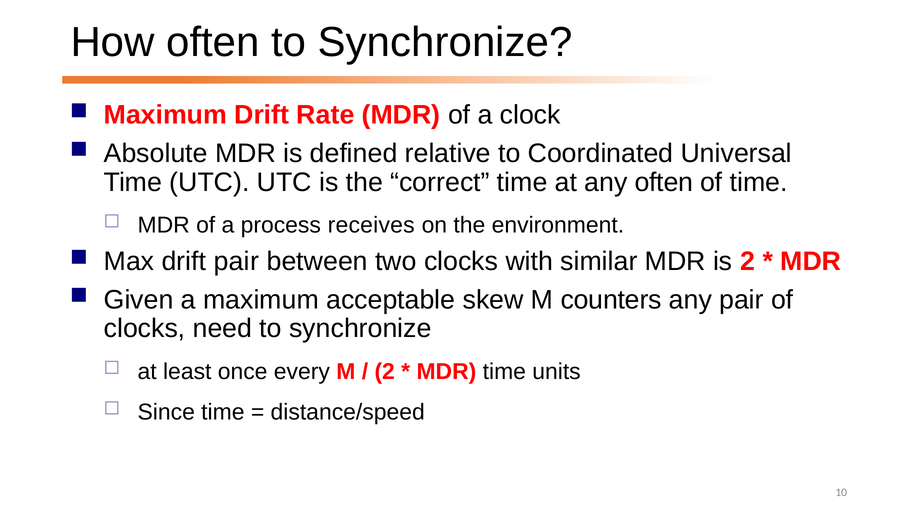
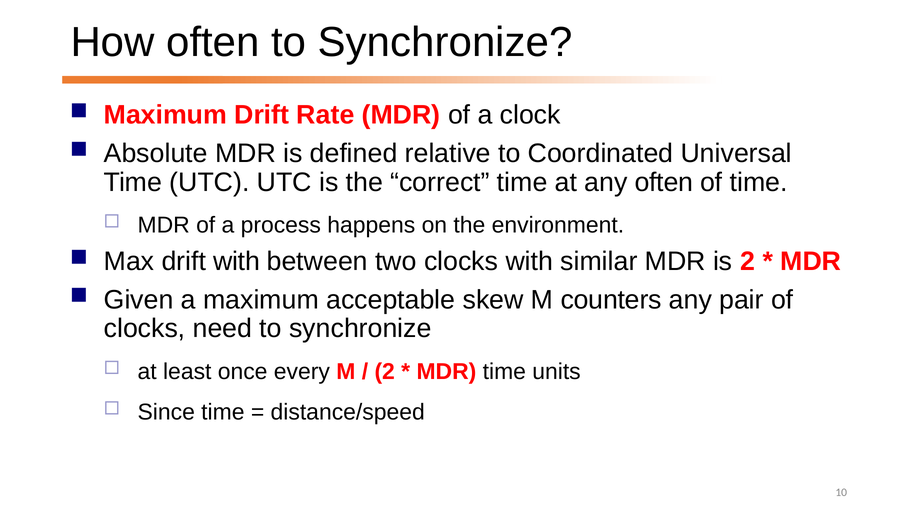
receives: receives -> happens
drift pair: pair -> with
